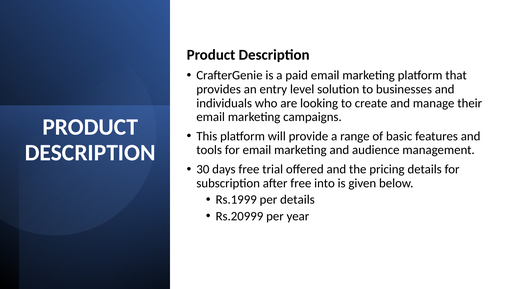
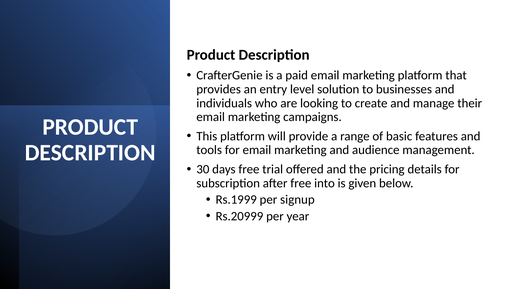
per details: details -> signup
